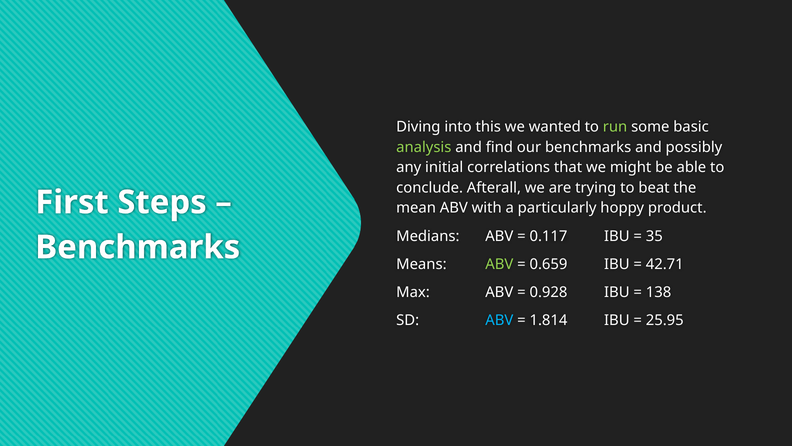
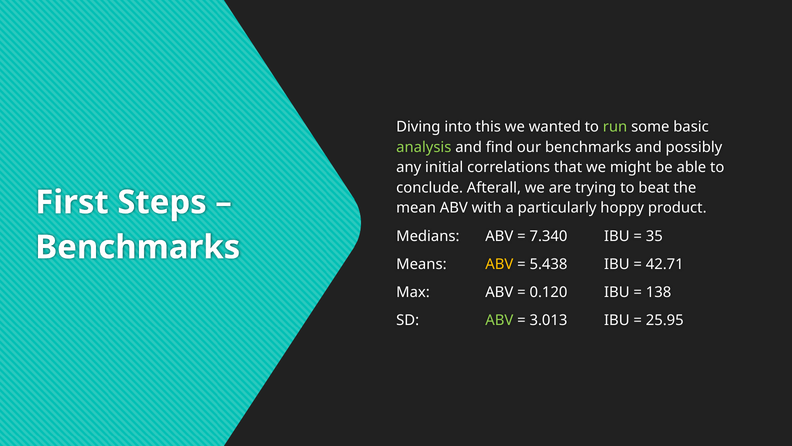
0.117: 0.117 -> 7.340
ABV at (499, 264) colour: light green -> yellow
0.659: 0.659 -> 5.438
0.928: 0.928 -> 0.120
ABV at (499, 320) colour: light blue -> light green
1.814: 1.814 -> 3.013
